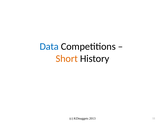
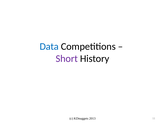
Short colour: orange -> purple
